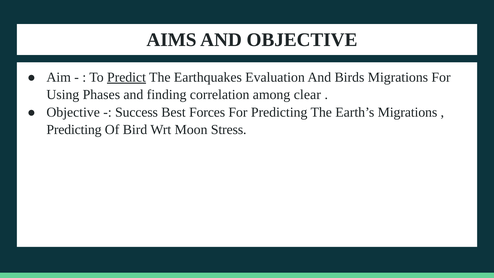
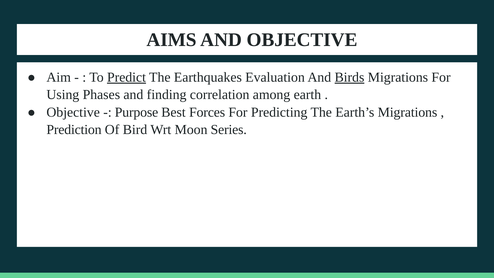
Birds underline: none -> present
clear: clear -> earth
Success: Success -> Purpose
Predicting at (74, 130): Predicting -> Prediction
Stress: Stress -> Series
